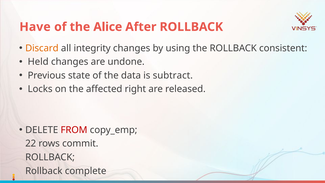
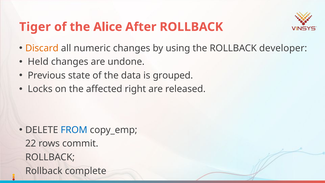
Have: Have -> Tiger
integrity: integrity -> numeric
consistent: consistent -> developer
subtract: subtract -> grouped
FROM colour: red -> blue
